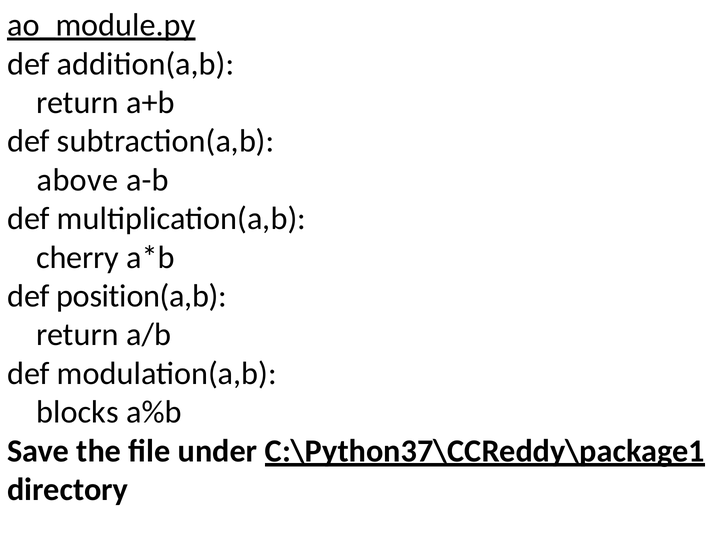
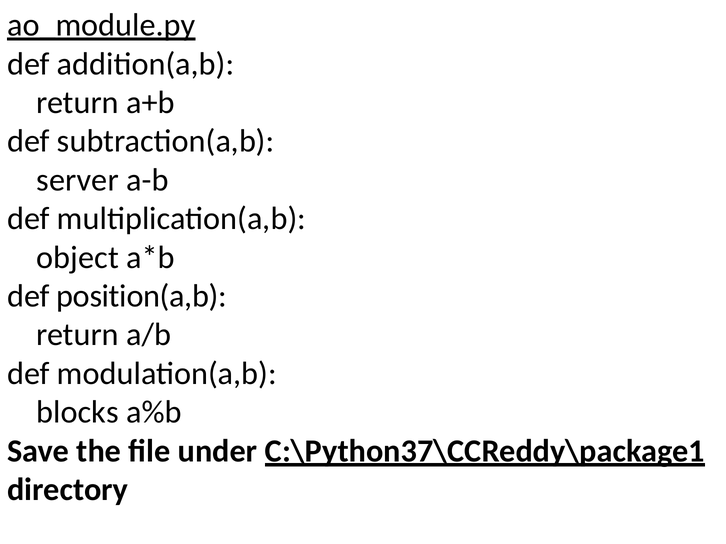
above: above -> server
cherry: cherry -> object
